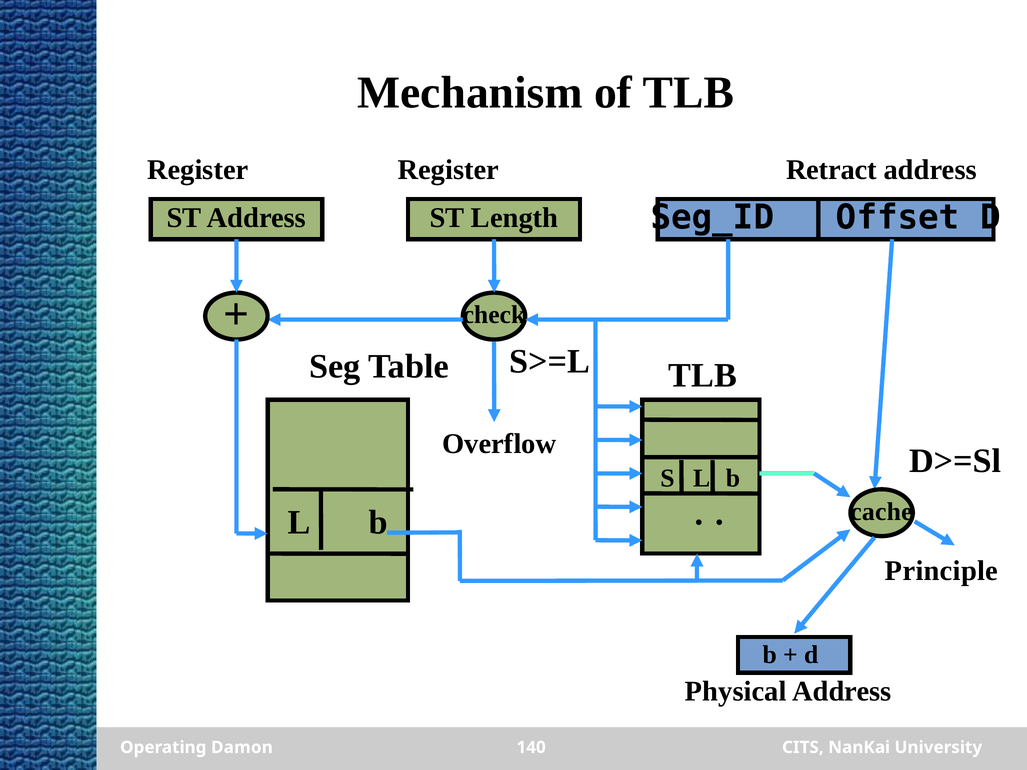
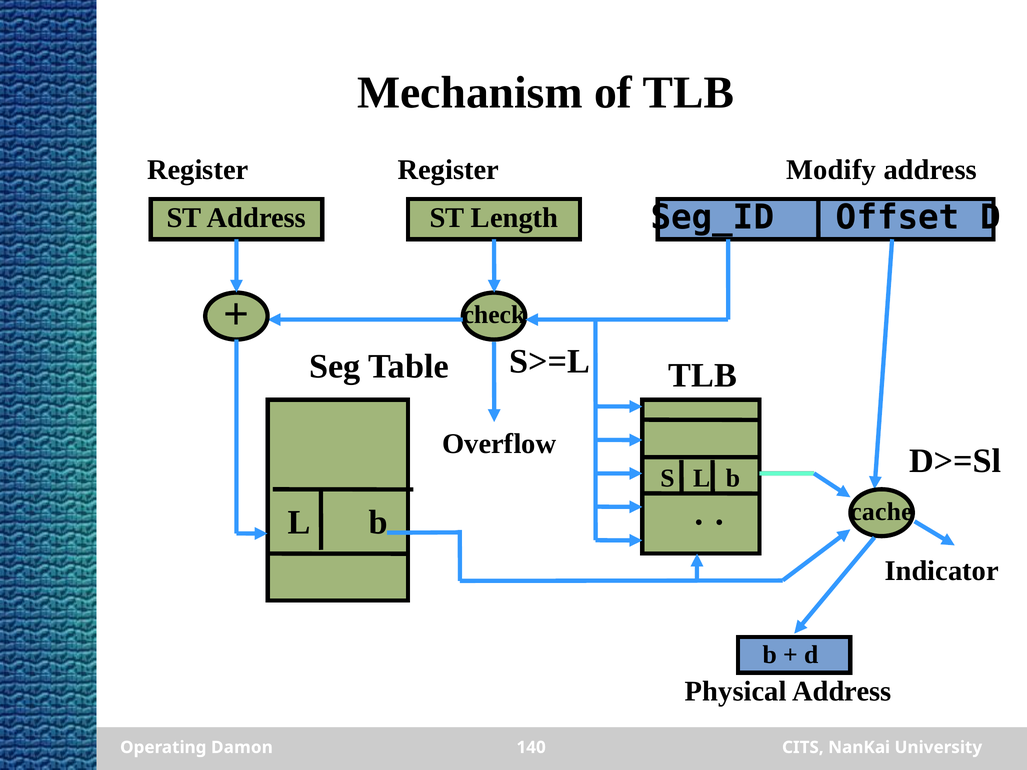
Retract: Retract -> Modify
Principle: Principle -> Indicator
